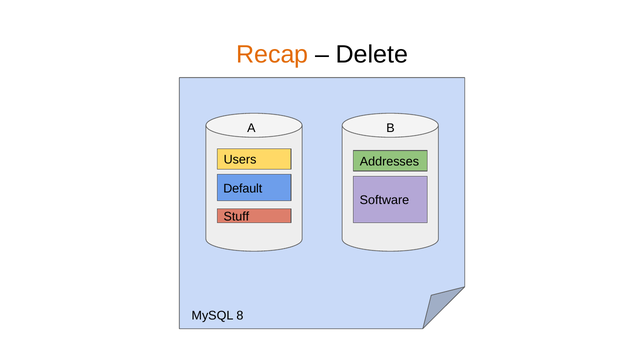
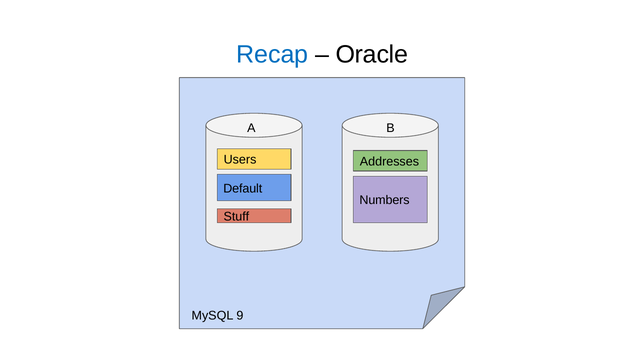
Recap colour: orange -> blue
Delete: Delete -> Oracle
Software: Software -> Numbers
8: 8 -> 9
